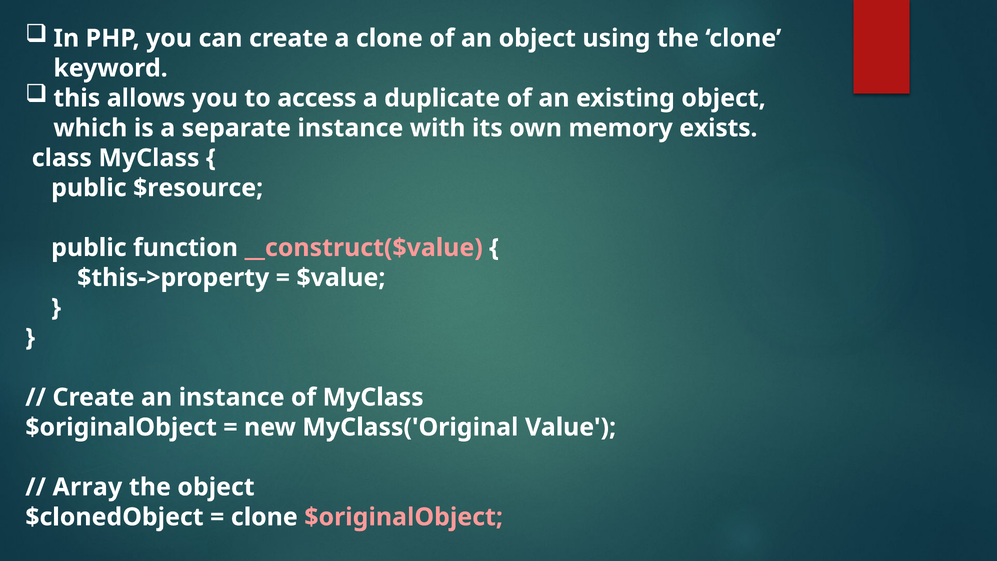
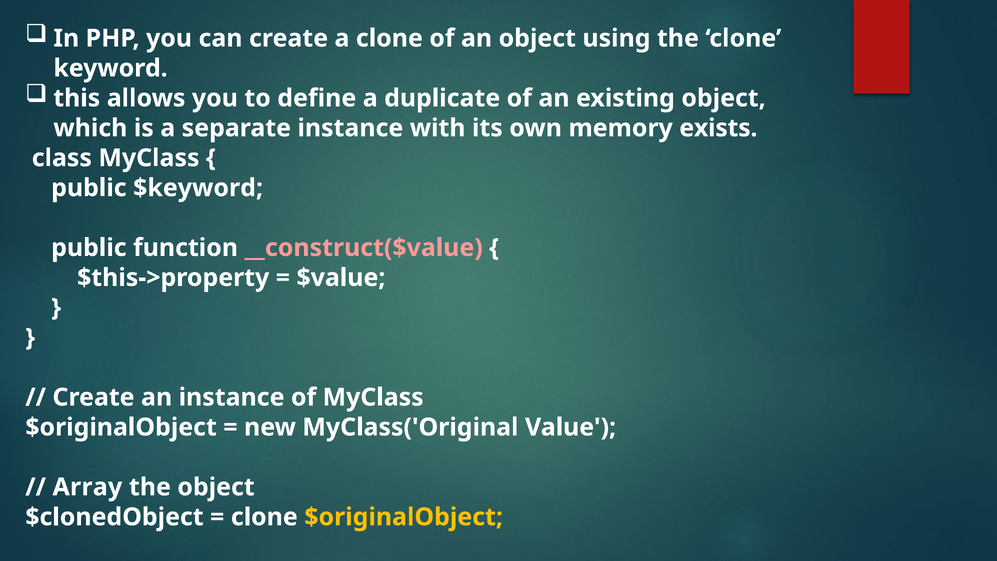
access: access -> define
$resource: $resource -> $keyword
$originalObject at (404, 517) colour: pink -> yellow
